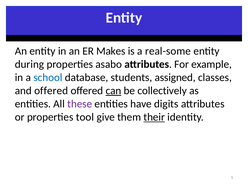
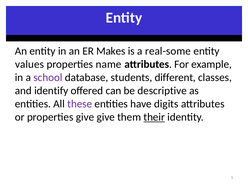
during: during -> values
asabo: asabo -> name
school colour: blue -> purple
assigned: assigned -> different
and offered: offered -> identify
can underline: present -> none
collectively: collectively -> descriptive
properties tool: tool -> give
